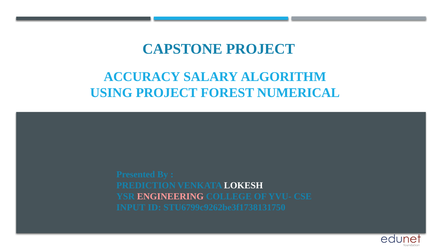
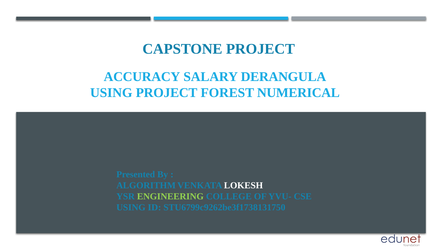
ALGORITHM: ALGORITHM -> DERANGULA
PREDICTION: PREDICTION -> ALGORITHM
ENGINEERING colour: pink -> light green
INPUT at (131, 207): INPUT -> USING
